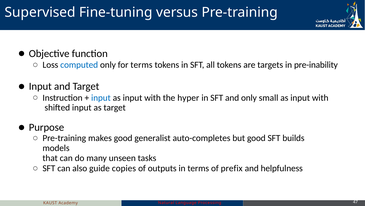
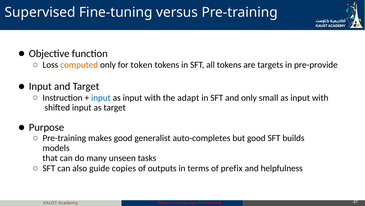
computed colour: blue -> orange
for terms: terms -> token
pre-inability: pre-inability -> pre-provide
hyper: hyper -> adapt
